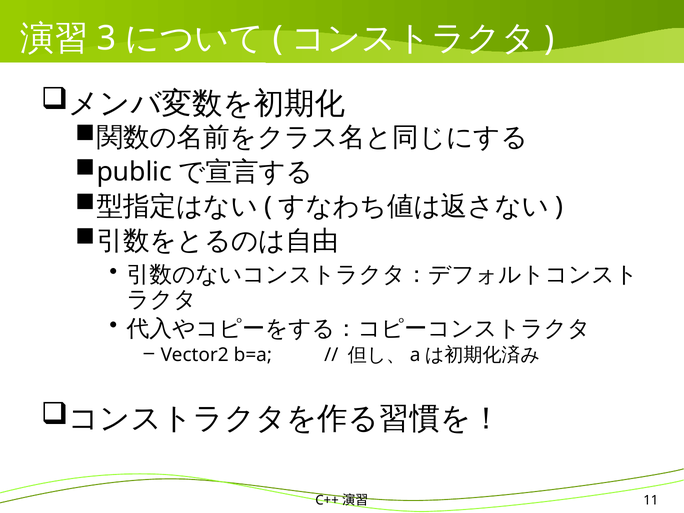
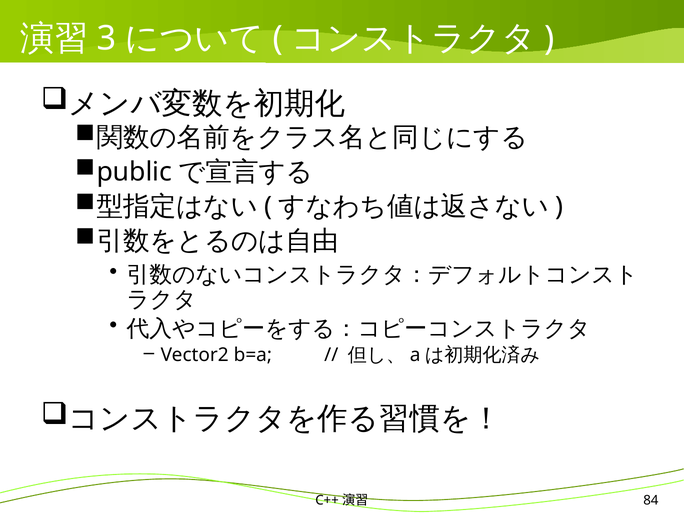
11: 11 -> 84
